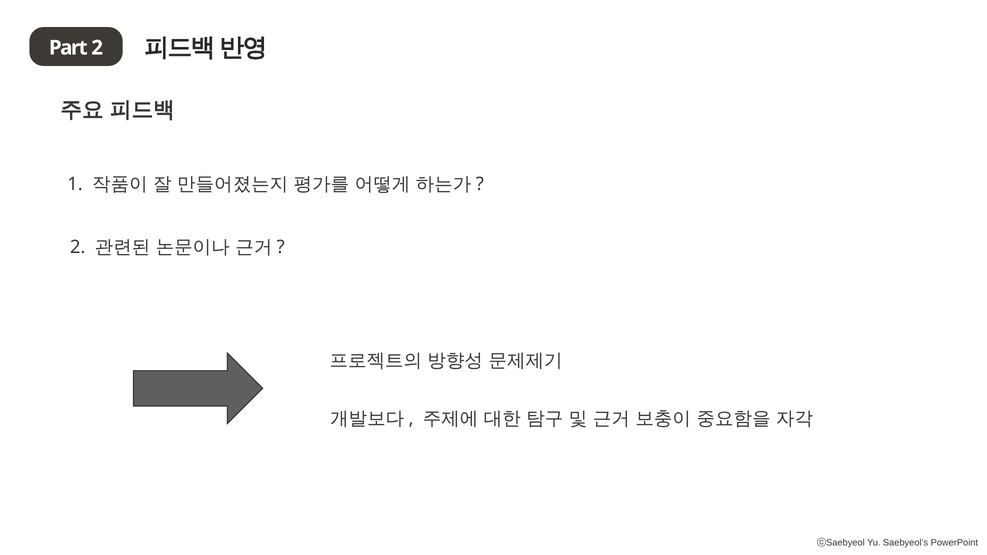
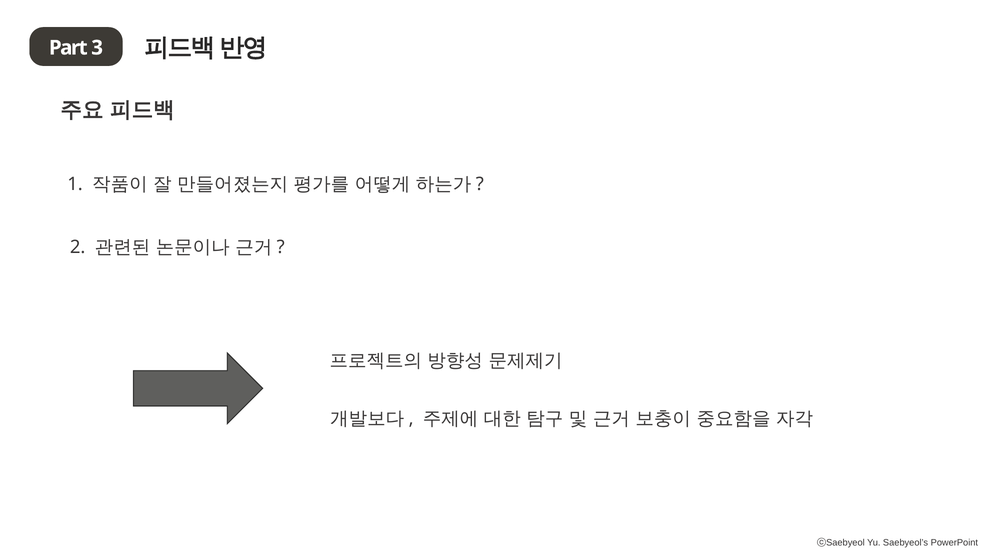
Part 2: 2 -> 3
